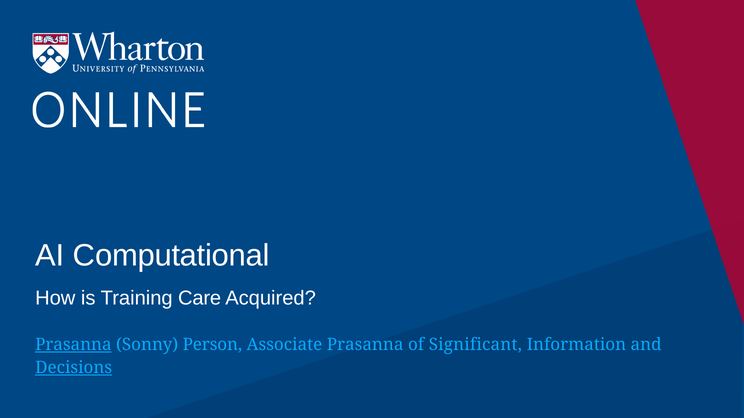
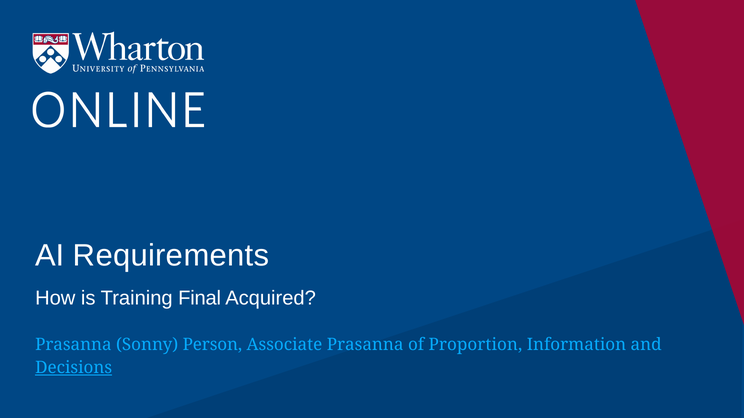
Computational: Computational -> Requirements
Care: Care -> Final
Prasanna at (73, 345) underline: present -> none
Significant: Significant -> Proportion
